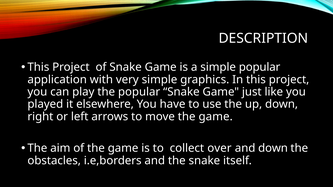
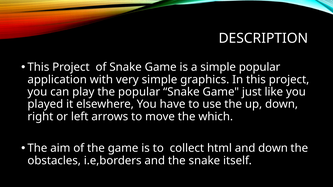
move the game: game -> which
over: over -> html
